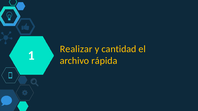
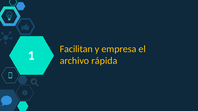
Realizar: Realizar -> Facilitan
cantidad: cantidad -> empresa
